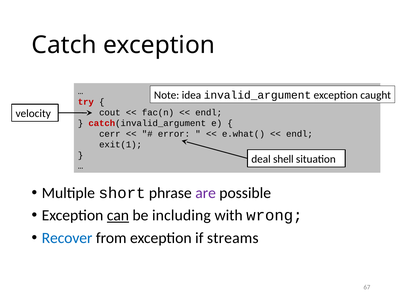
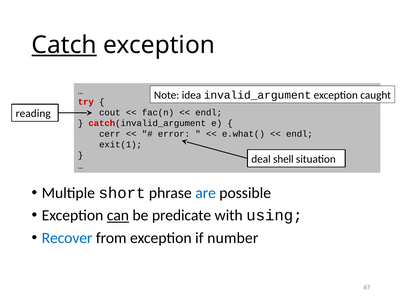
Catch underline: none -> present
velocity: velocity -> reading
are colour: purple -> blue
including: including -> predicate
wrong: wrong -> using
streams: streams -> number
